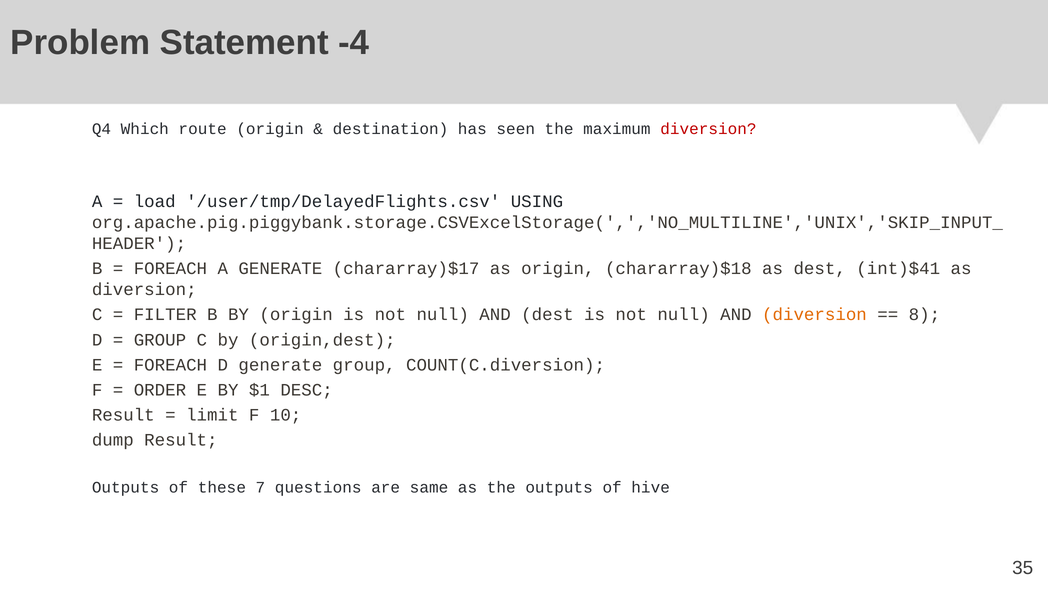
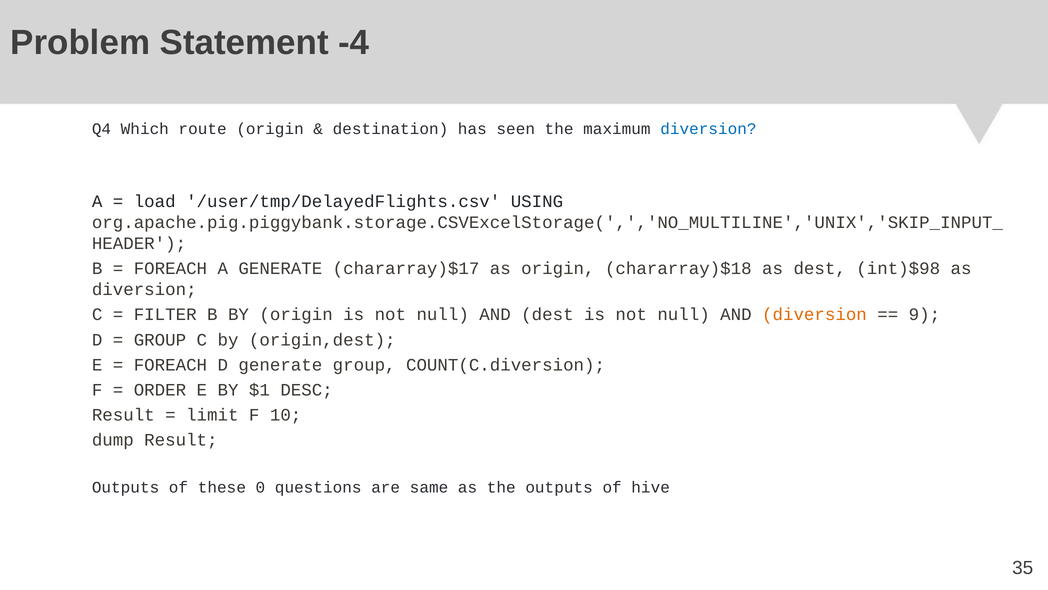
diversion at (708, 129) colour: red -> blue
int)$41: int)$41 -> int)$98
8: 8 -> 9
7: 7 -> 0
